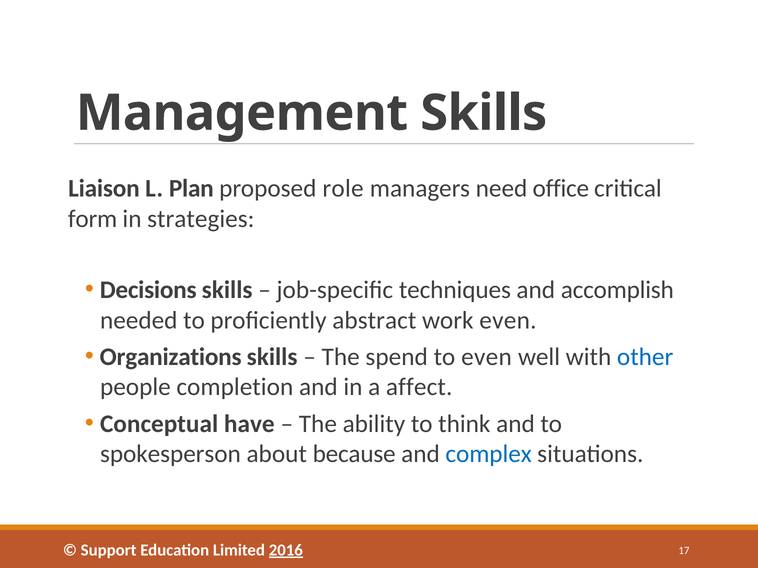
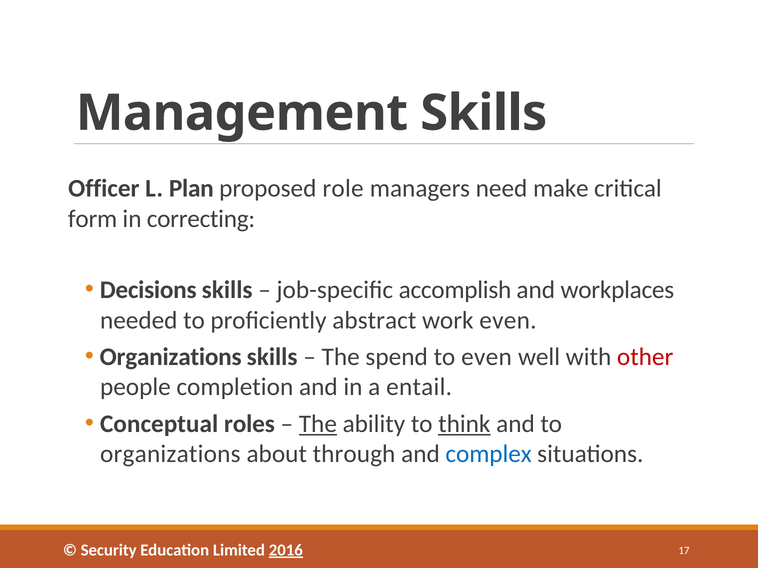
Liaison: Liaison -> Officer
office: office -> make
strategies: strategies -> correcting
techniques: techniques -> accomplish
accomplish: accomplish -> workplaces
other colour: blue -> red
affect: affect -> entail
have: have -> roles
The at (318, 424) underline: none -> present
think underline: none -> present
spokesperson at (170, 454): spokesperson -> organizations
because: because -> through
Support: Support -> Security
